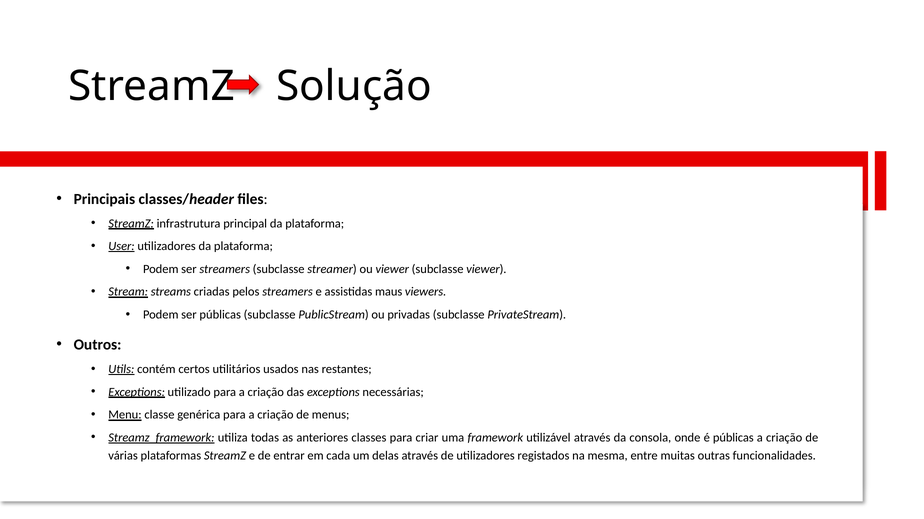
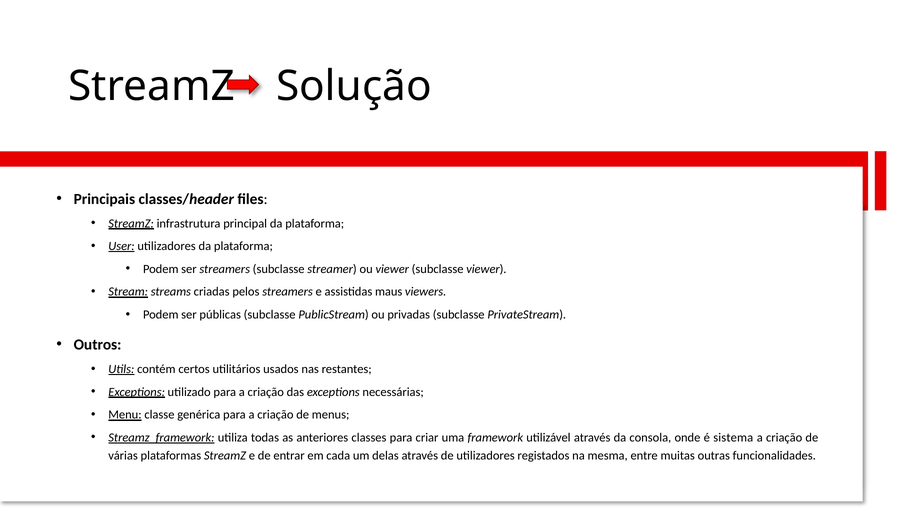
é públicas: públicas -> sistema
